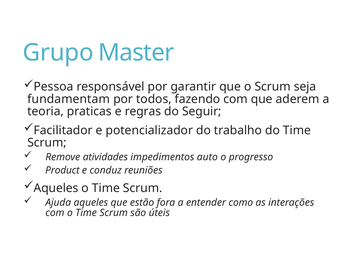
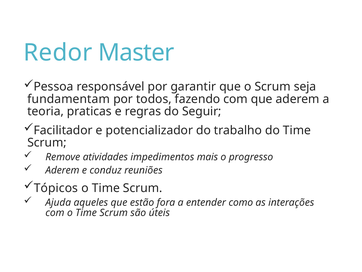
Grupo: Grupo -> Redor
auto: auto -> mais
Product at (62, 170): Product -> Aderem
Aqueles at (56, 188): Aqueles -> Tópicos
